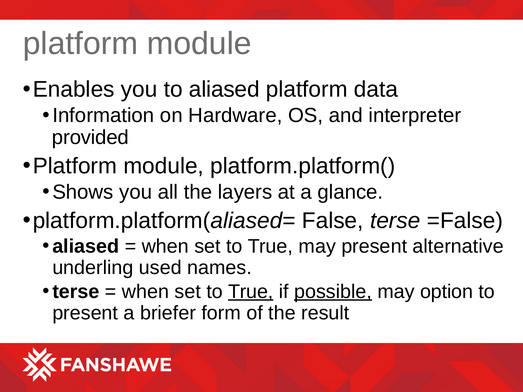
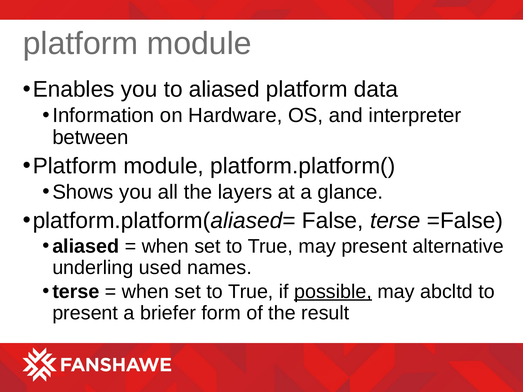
provided: provided -> between
True at (251, 292) underline: present -> none
option: option -> abcltd
